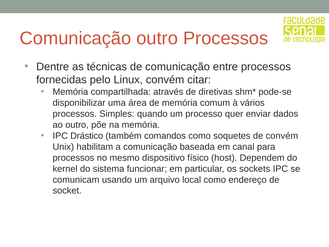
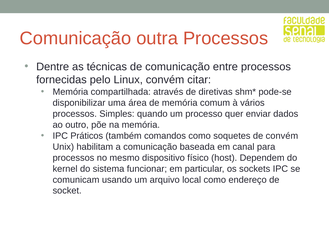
Comunicação outro: outro -> outra
Drástico: Drástico -> Práticos
